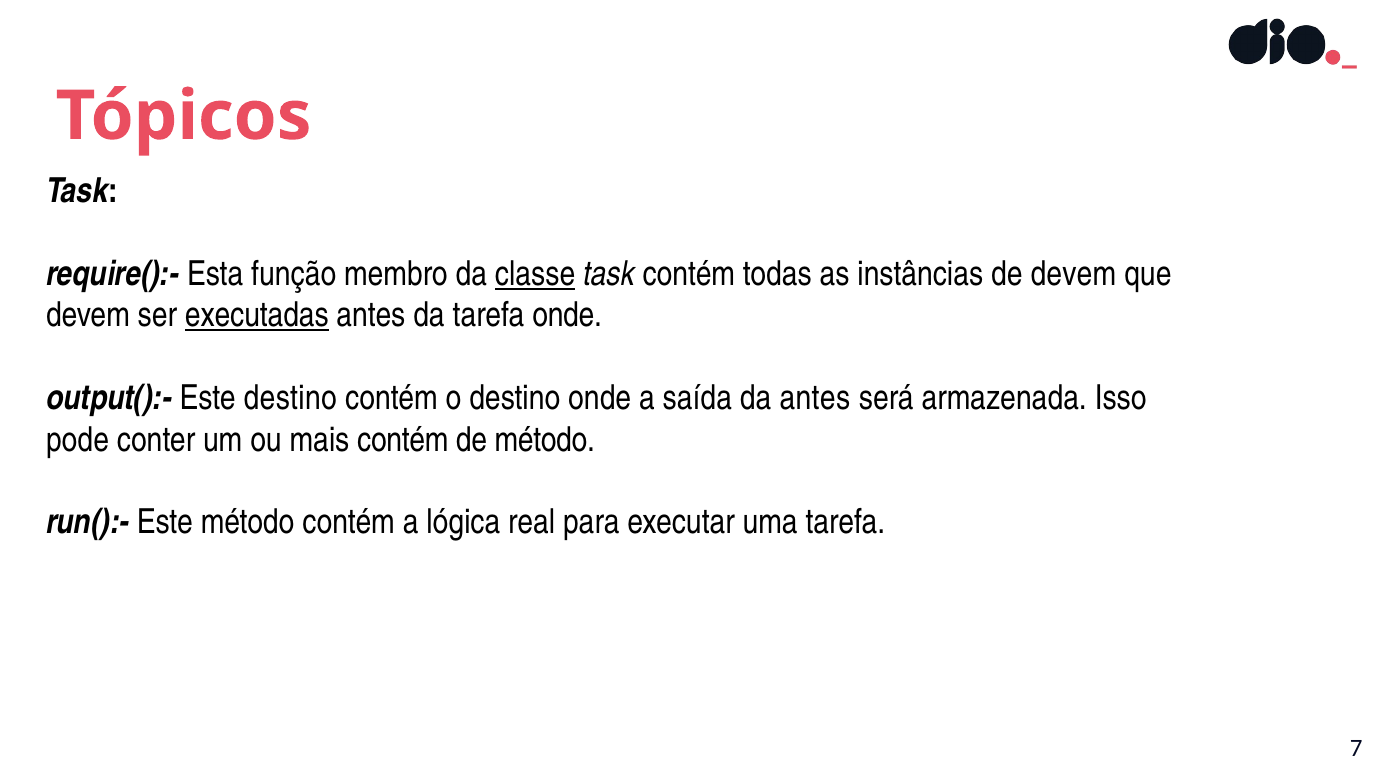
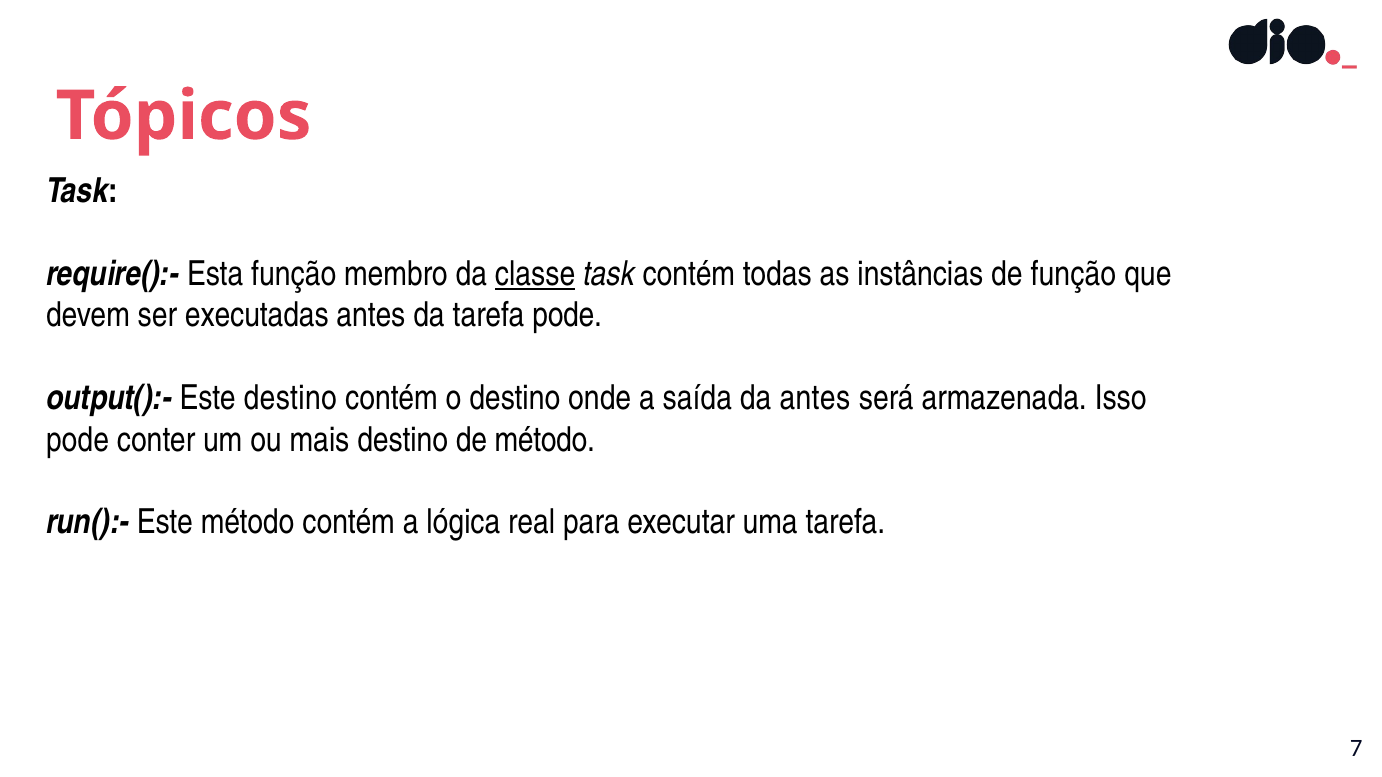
de devem: devem -> função
executadas underline: present -> none
tarefa onde: onde -> pode
mais contém: contém -> destino
